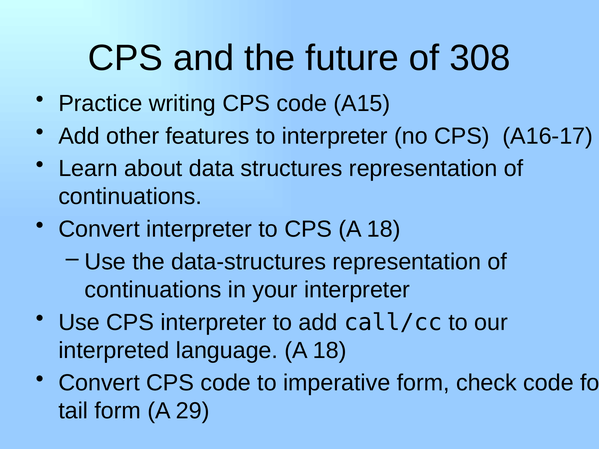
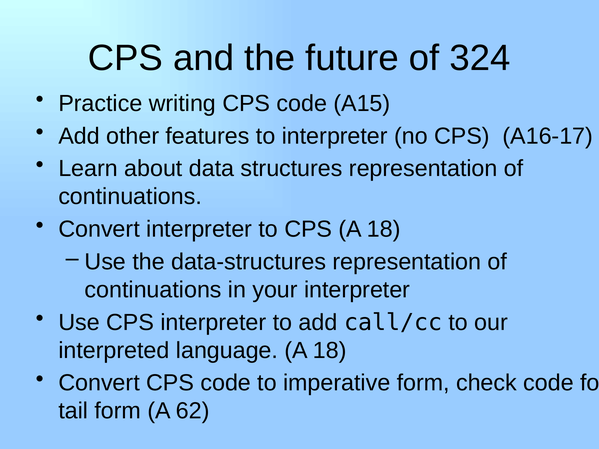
308: 308 -> 324
29: 29 -> 62
